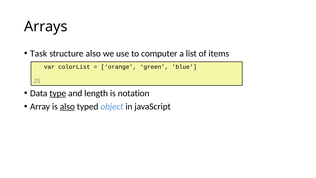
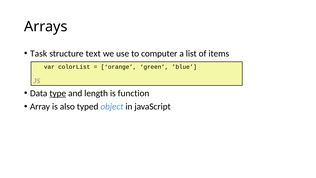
structure also: also -> text
notation: notation -> function
also at (67, 106) underline: present -> none
